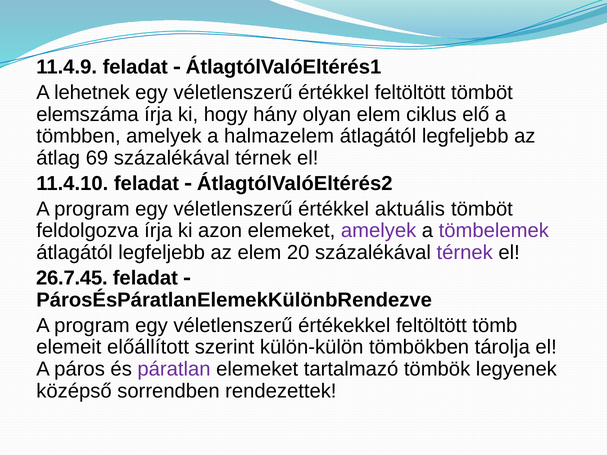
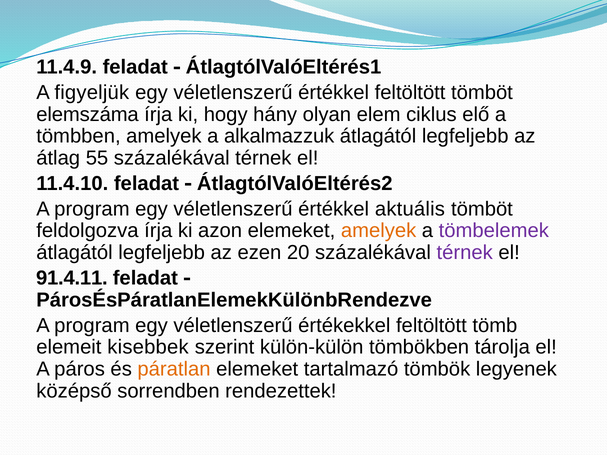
lehetnek: lehetnek -> figyeljük
halmazelem: halmazelem -> alkalmazzuk
69: 69 -> 55
amelyek at (379, 231) colour: purple -> orange
az elem: elem -> ezen
26.7.45: 26.7.45 -> 91.4.11
előállított: előállított -> kisebbek
páratlan colour: purple -> orange
